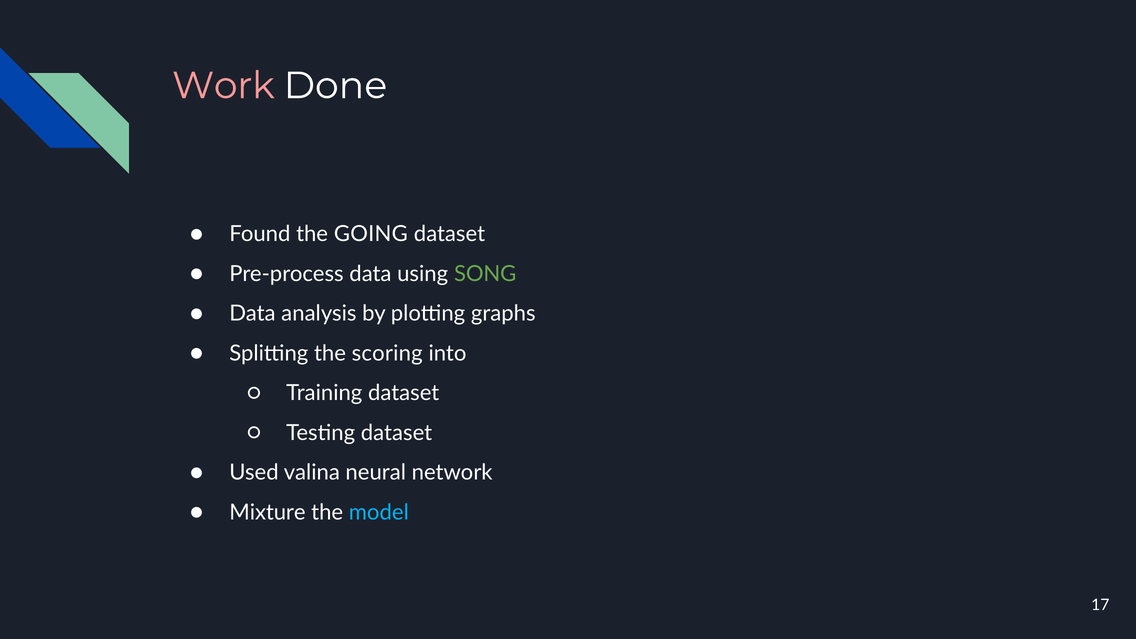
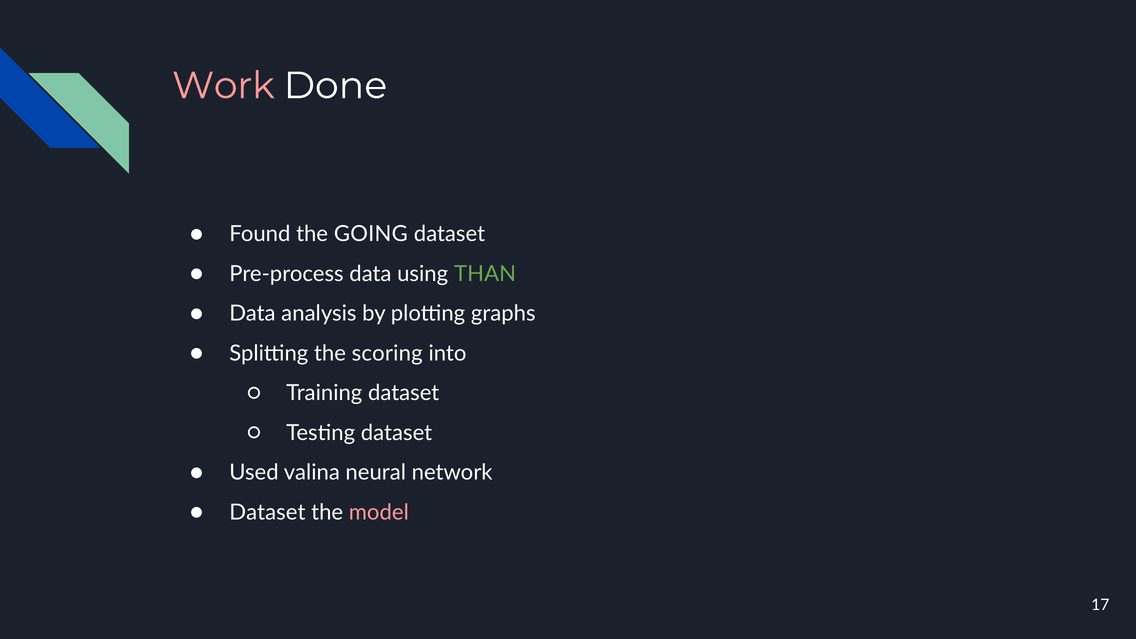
SONG: SONG -> THAN
Mixture at (267, 512): Mixture -> Dataset
model colour: light blue -> pink
